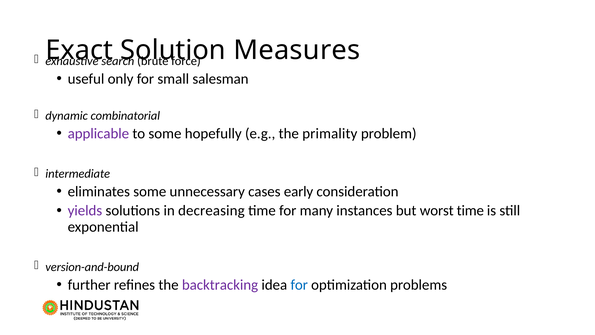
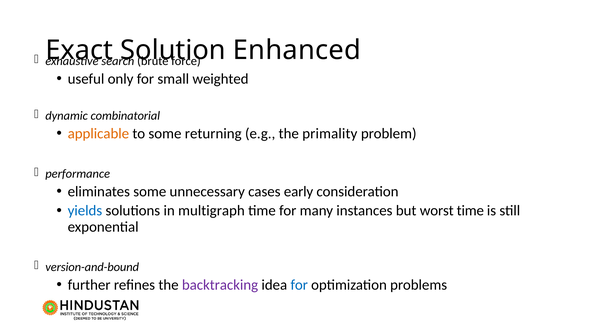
Measures: Measures -> Enhanced
salesman: salesman -> weighted
applicable colour: purple -> orange
hopefully: hopefully -> returning
intermediate: intermediate -> performance
yields colour: purple -> blue
decreasing: decreasing -> multigraph
